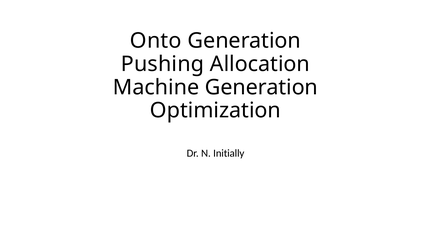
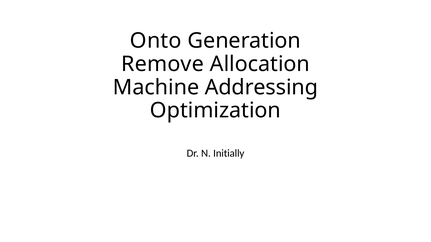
Pushing: Pushing -> Remove
Machine Generation: Generation -> Addressing
